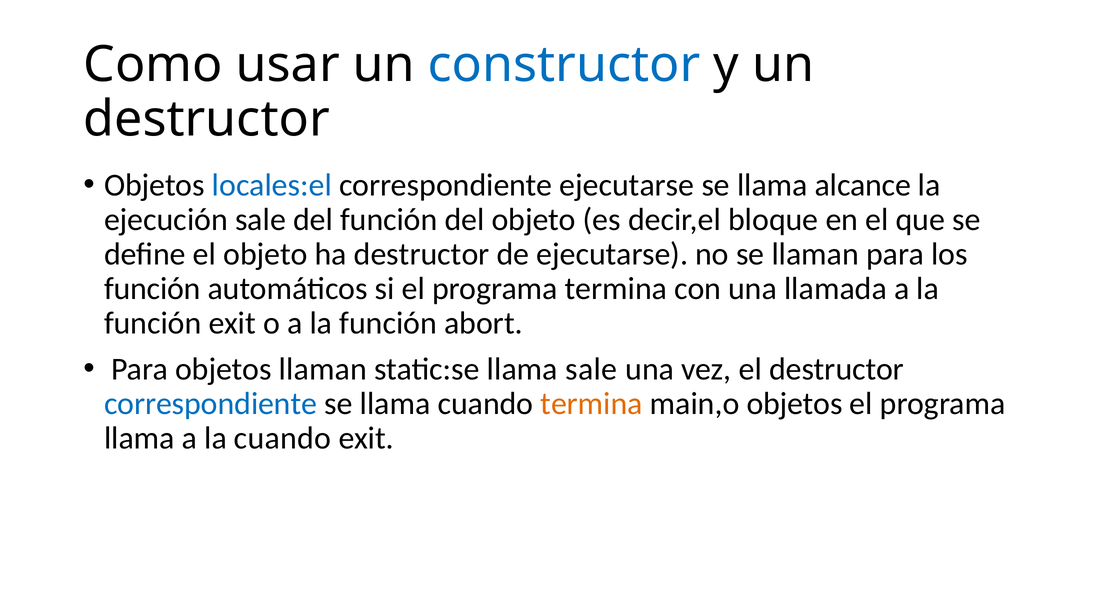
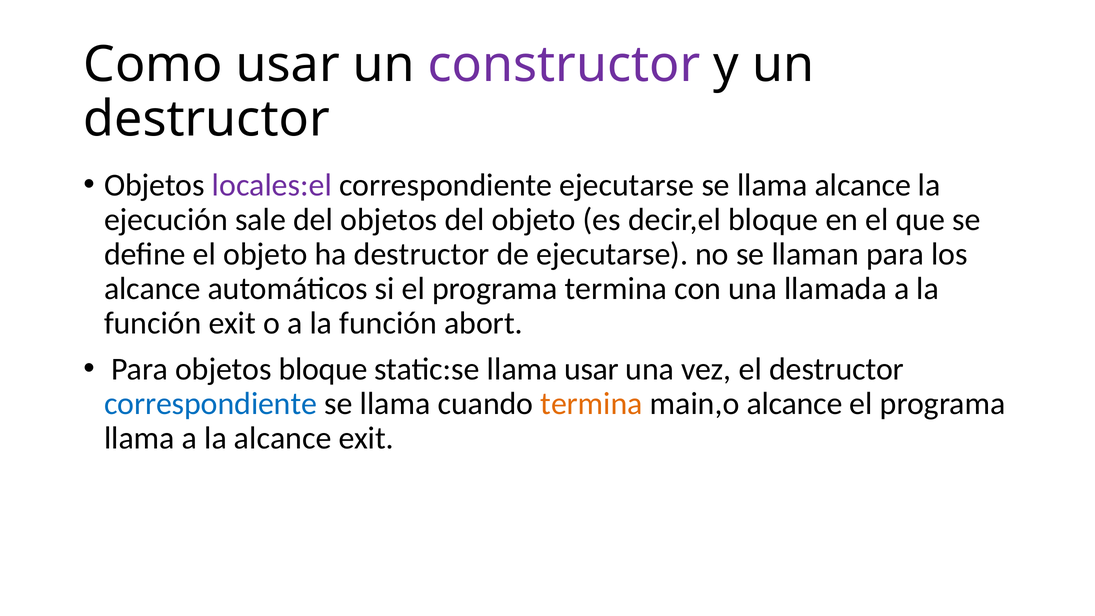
constructor colour: blue -> purple
locales:el colour: blue -> purple
del función: función -> objetos
función at (152, 289): función -> alcance
objetos llaman: llaman -> bloque
llama sale: sale -> usar
main,o objetos: objetos -> alcance
la cuando: cuando -> alcance
